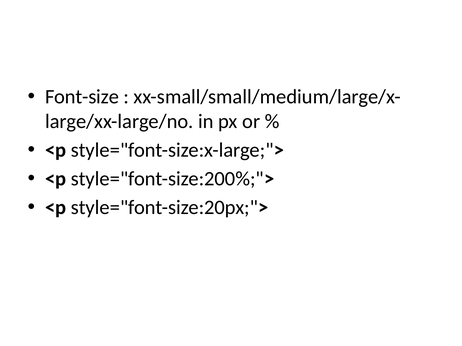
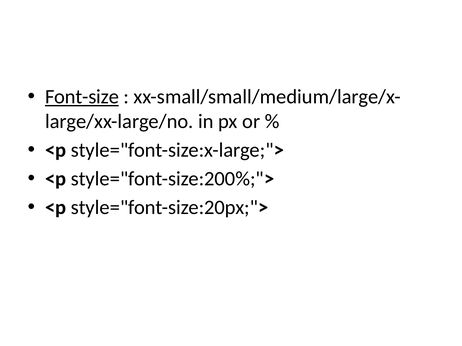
Font-size underline: none -> present
